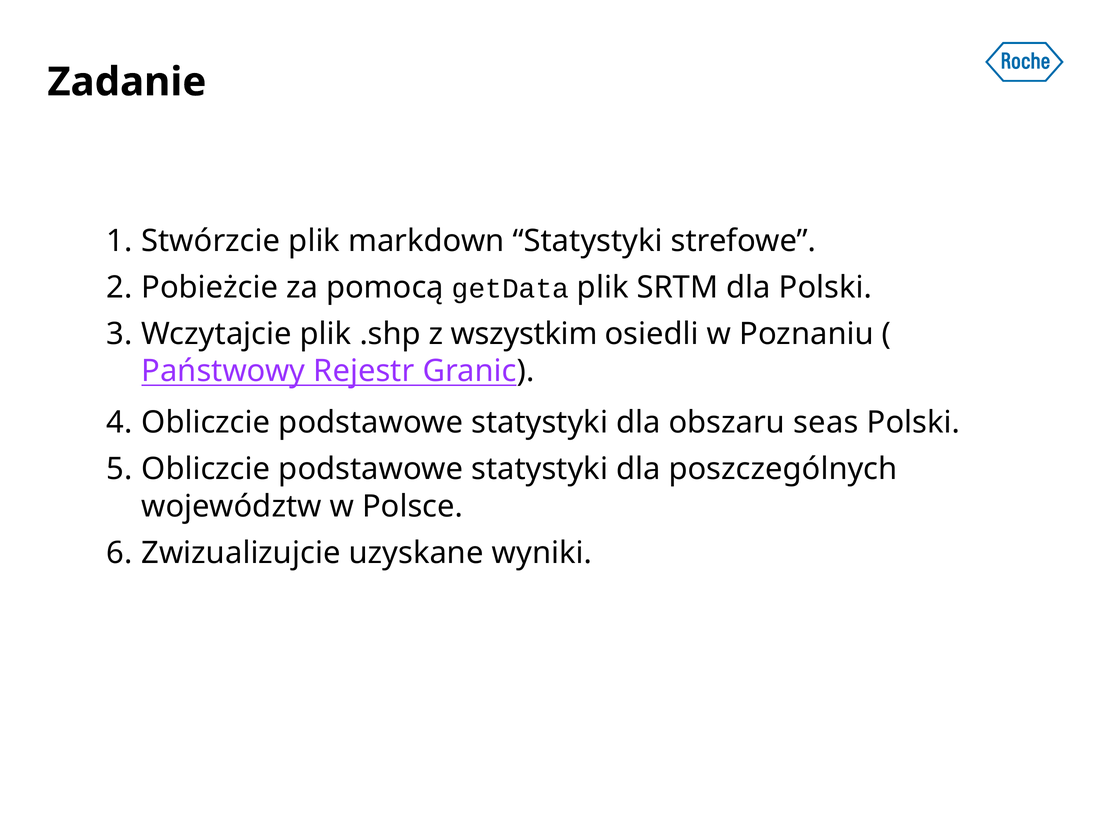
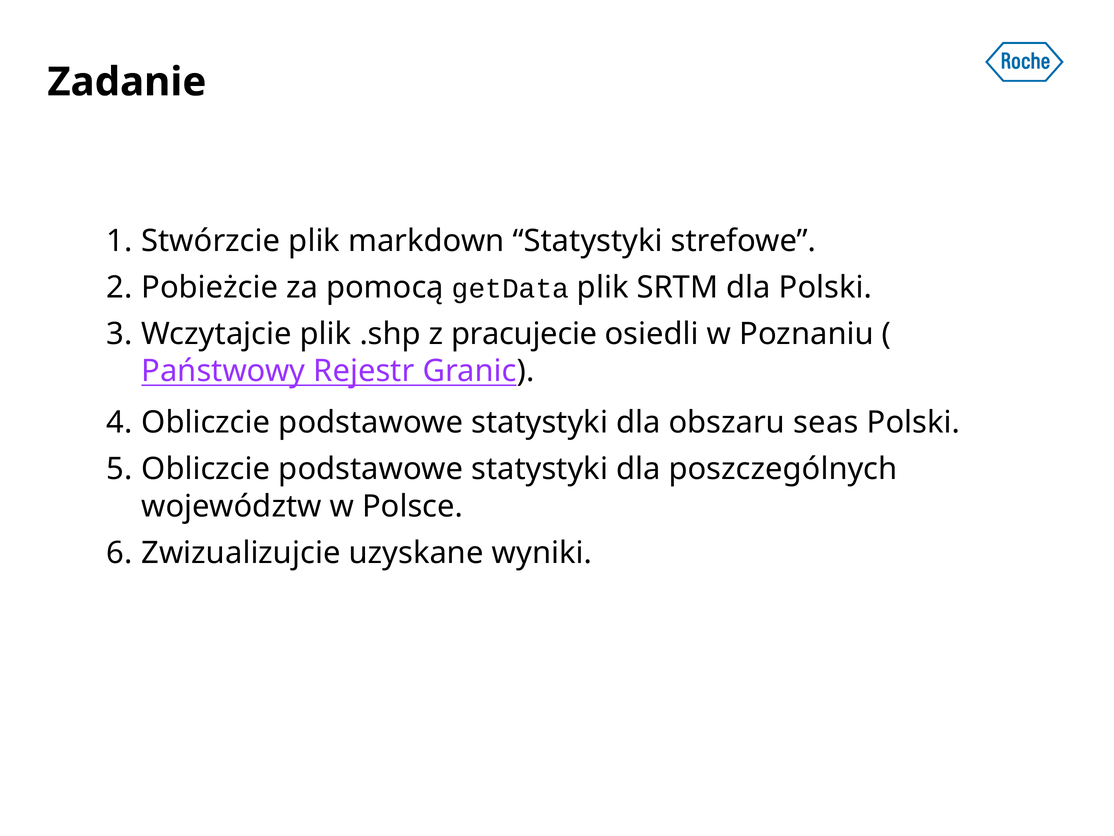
wszystkim: wszystkim -> pracujecie
